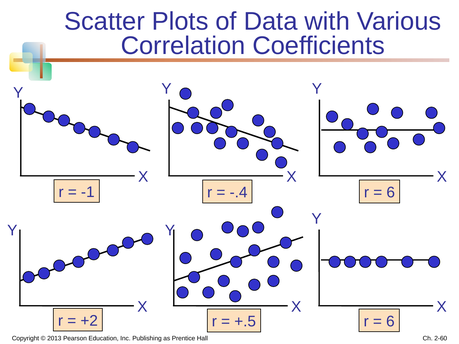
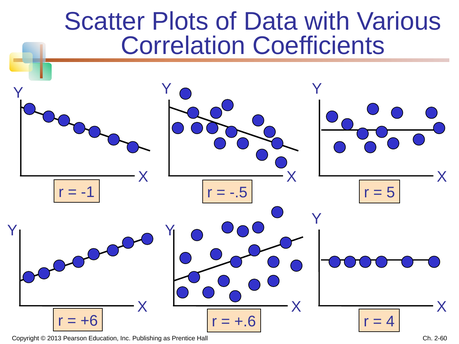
-.4: -.4 -> -.5
6 at (391, 193): 6 -> 5
+2: +2 -> +6
6 at (390, 322): 6 -> 4
+.5: +.5 -> +.6
